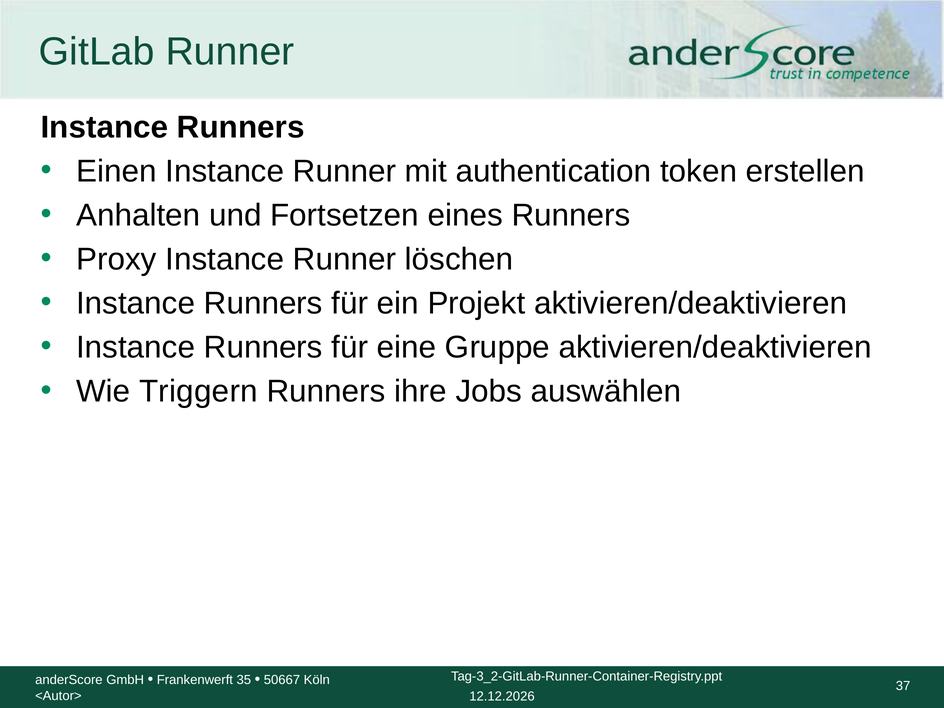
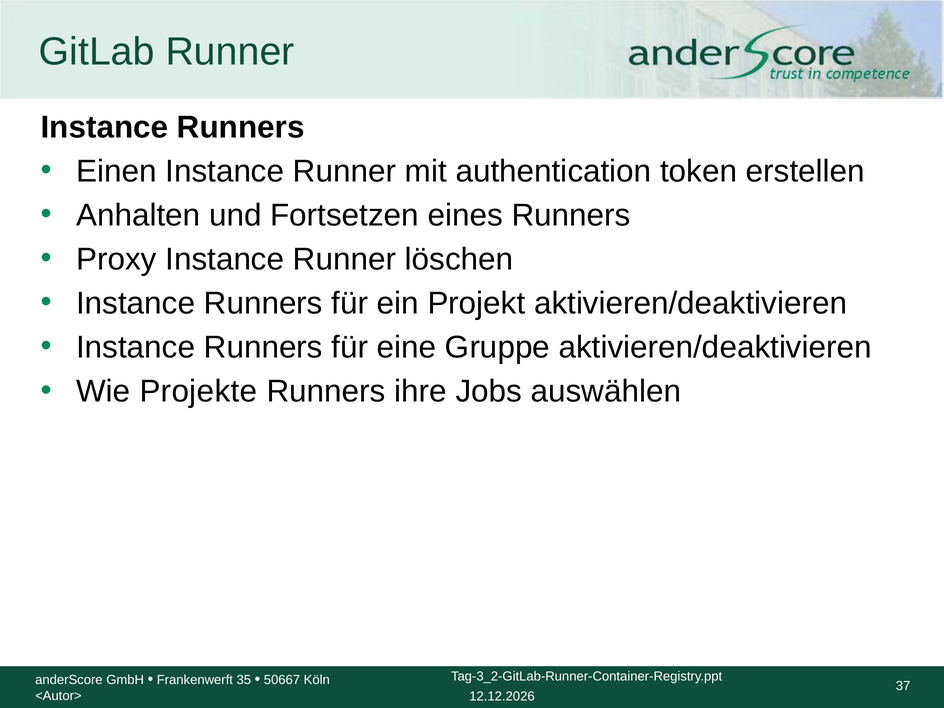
Triggern: Triggern -> Projekte
